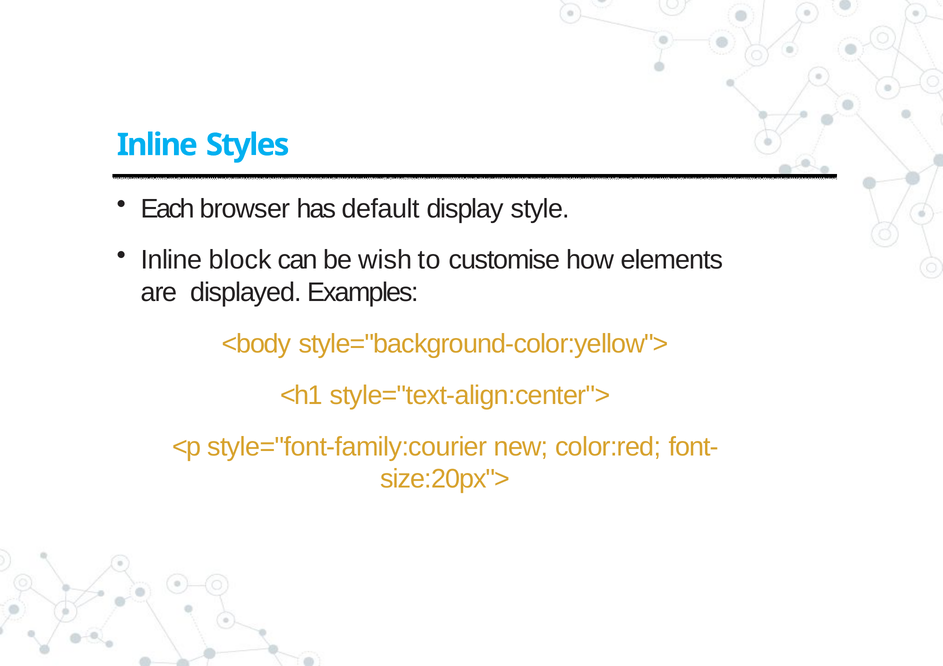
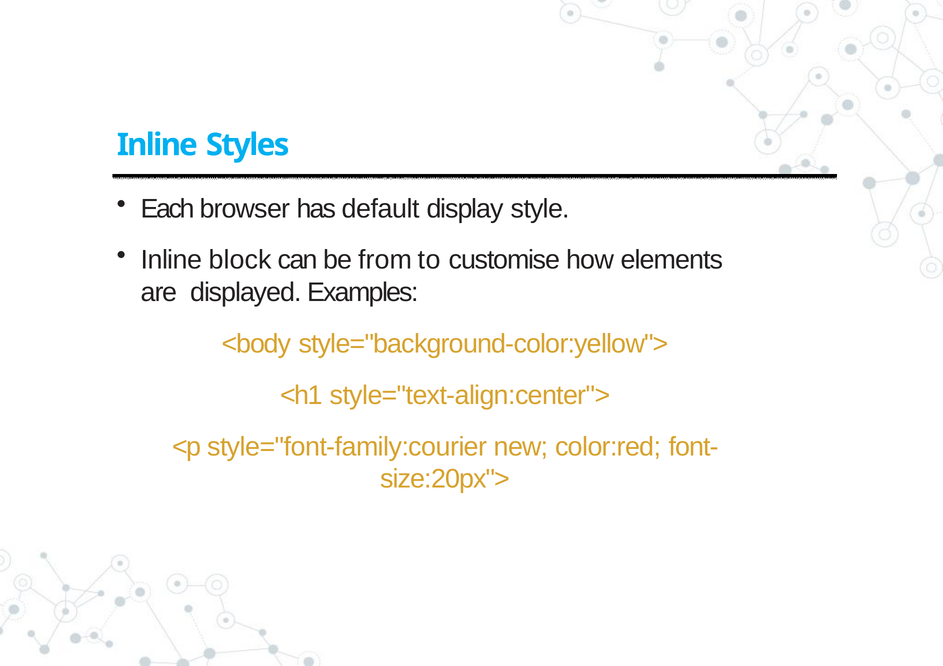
wish: wish -> from
